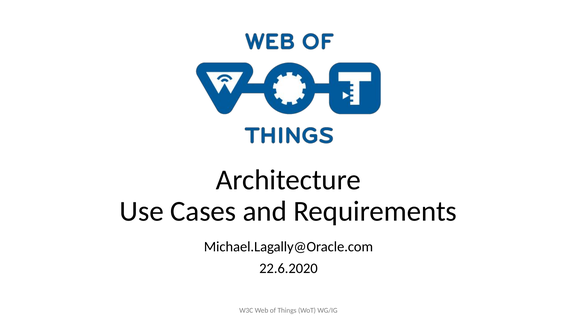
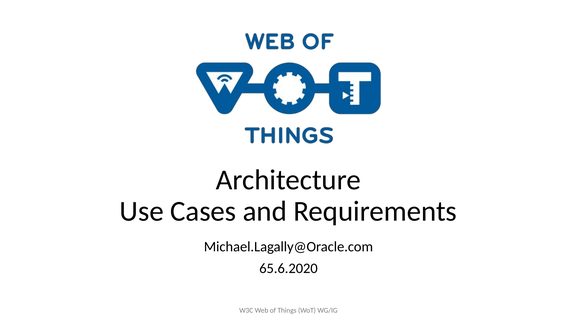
22.6.2020: 22.6.2020 -> 65.6.2020
